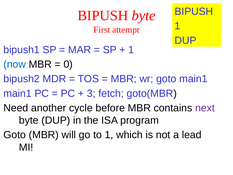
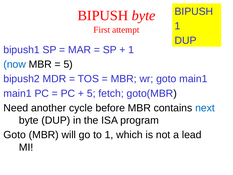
0 at (68, 64): 0 -> 5
3 at (91, 93): 3 -> 5
next colour: purple -> blue
